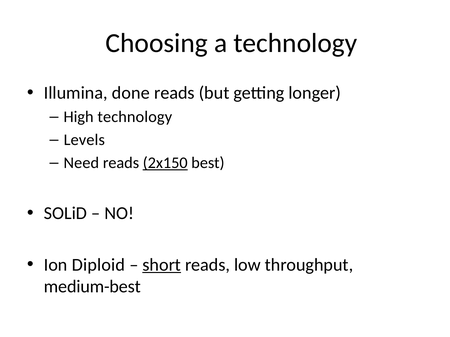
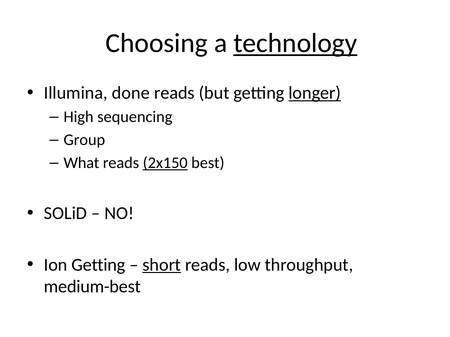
technology at (295, 43) underline: none -> present
longer underline: none -> present
High technology: technology -> sequencing
Levels: Levels -> Group
Need: Need -> What
Ion Diploid: Diploid -> Getting
